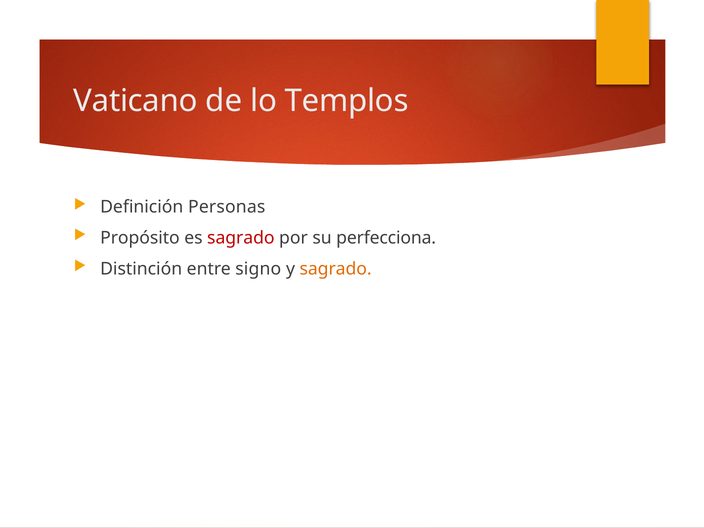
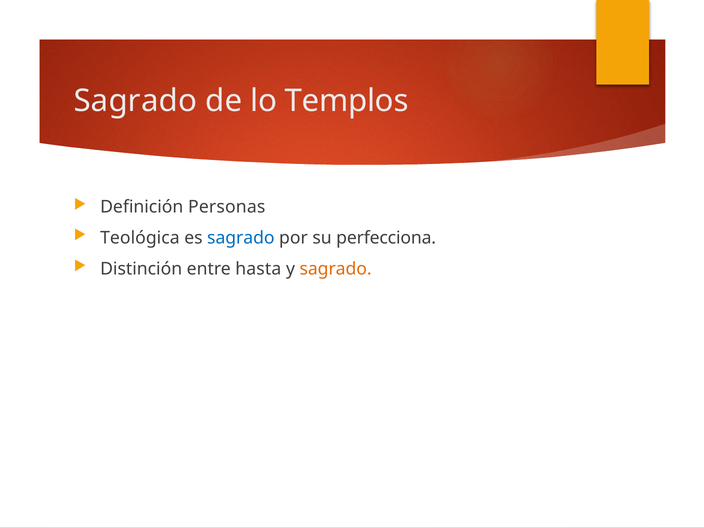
Vaticano at (136, 101): Vaticano -> Sagrado
Propósito: Propósito -> Teológica
sagrado at (241, 238) colour: red -> blue
signo: signo -> hasta
